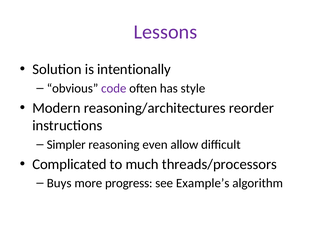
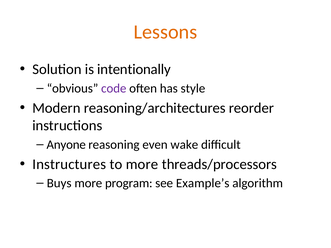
Lessons colour: purple -> orange
Simpler: Simpler -> Anyone
allow: allow -> wake
Complicated: Complicated -> Instructures
to much: much -> more
progress: progress -> program
